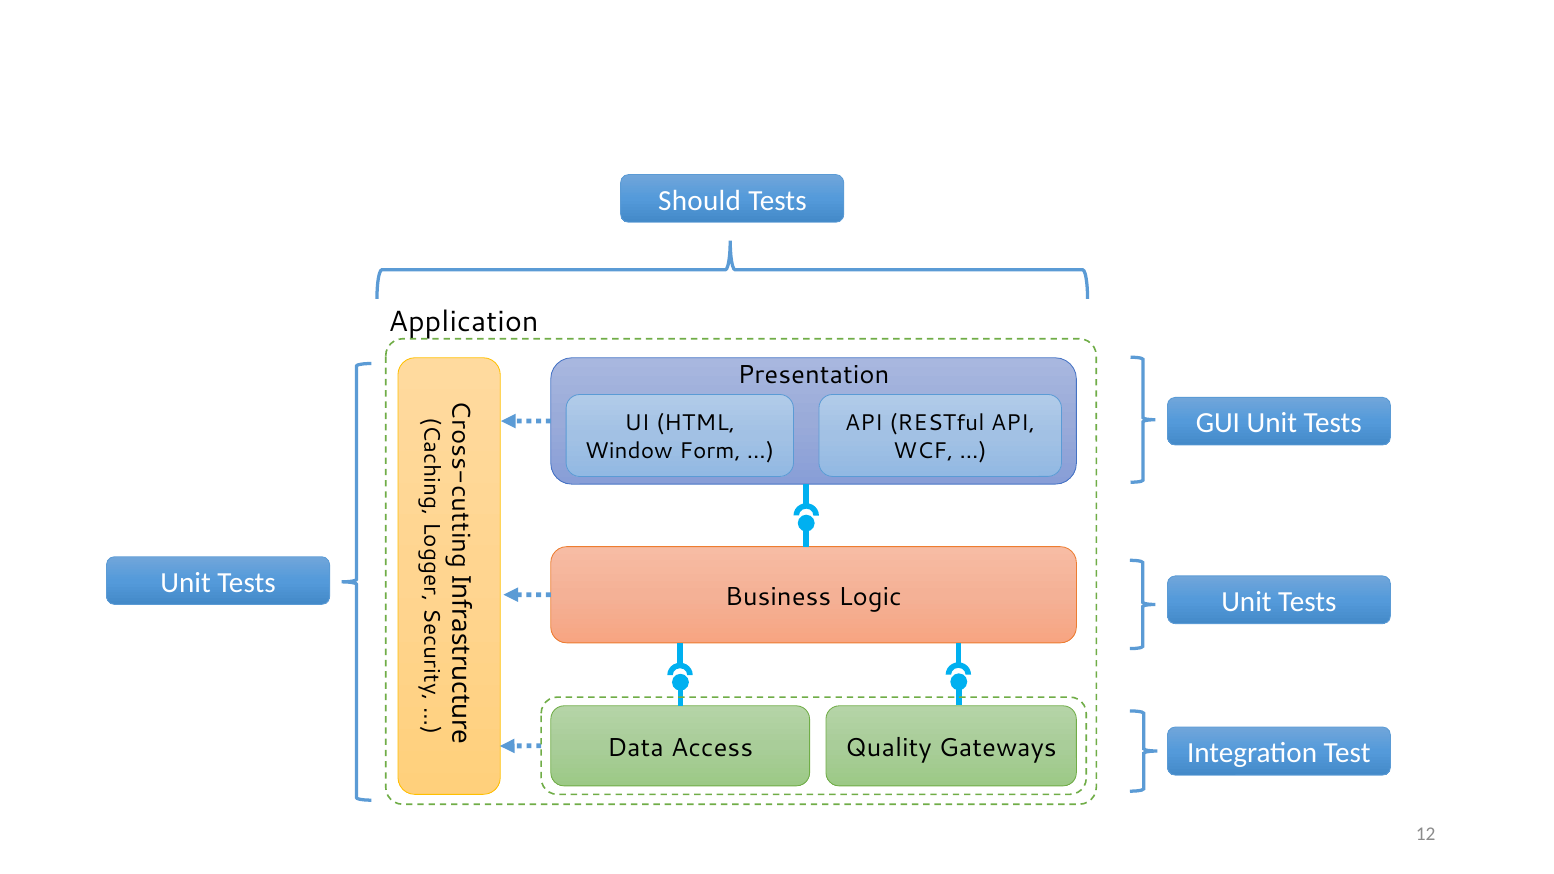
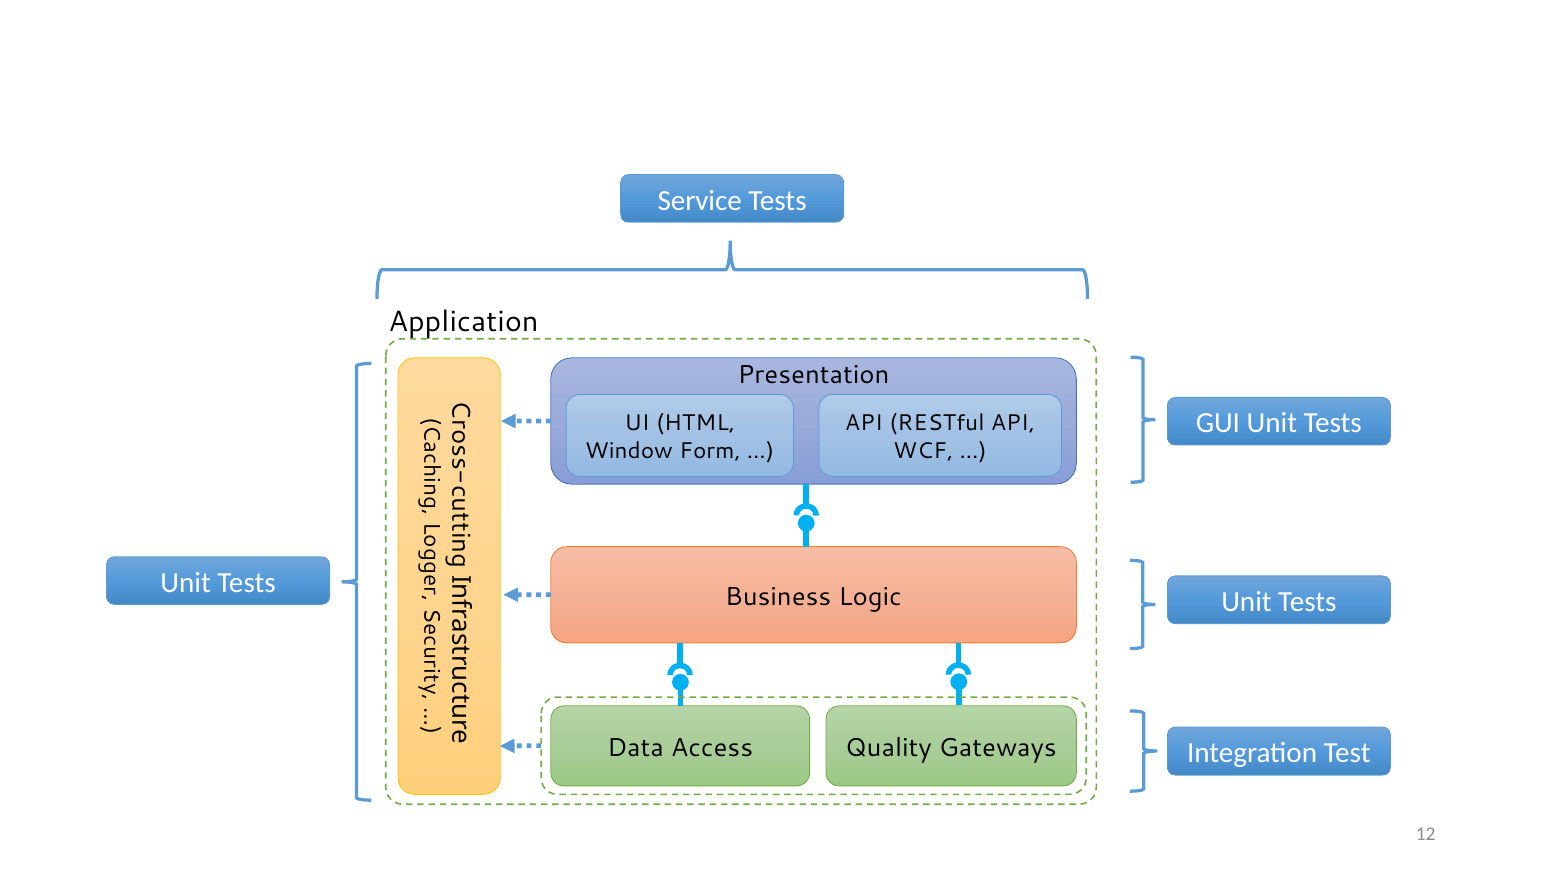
Should: Should -> Service
